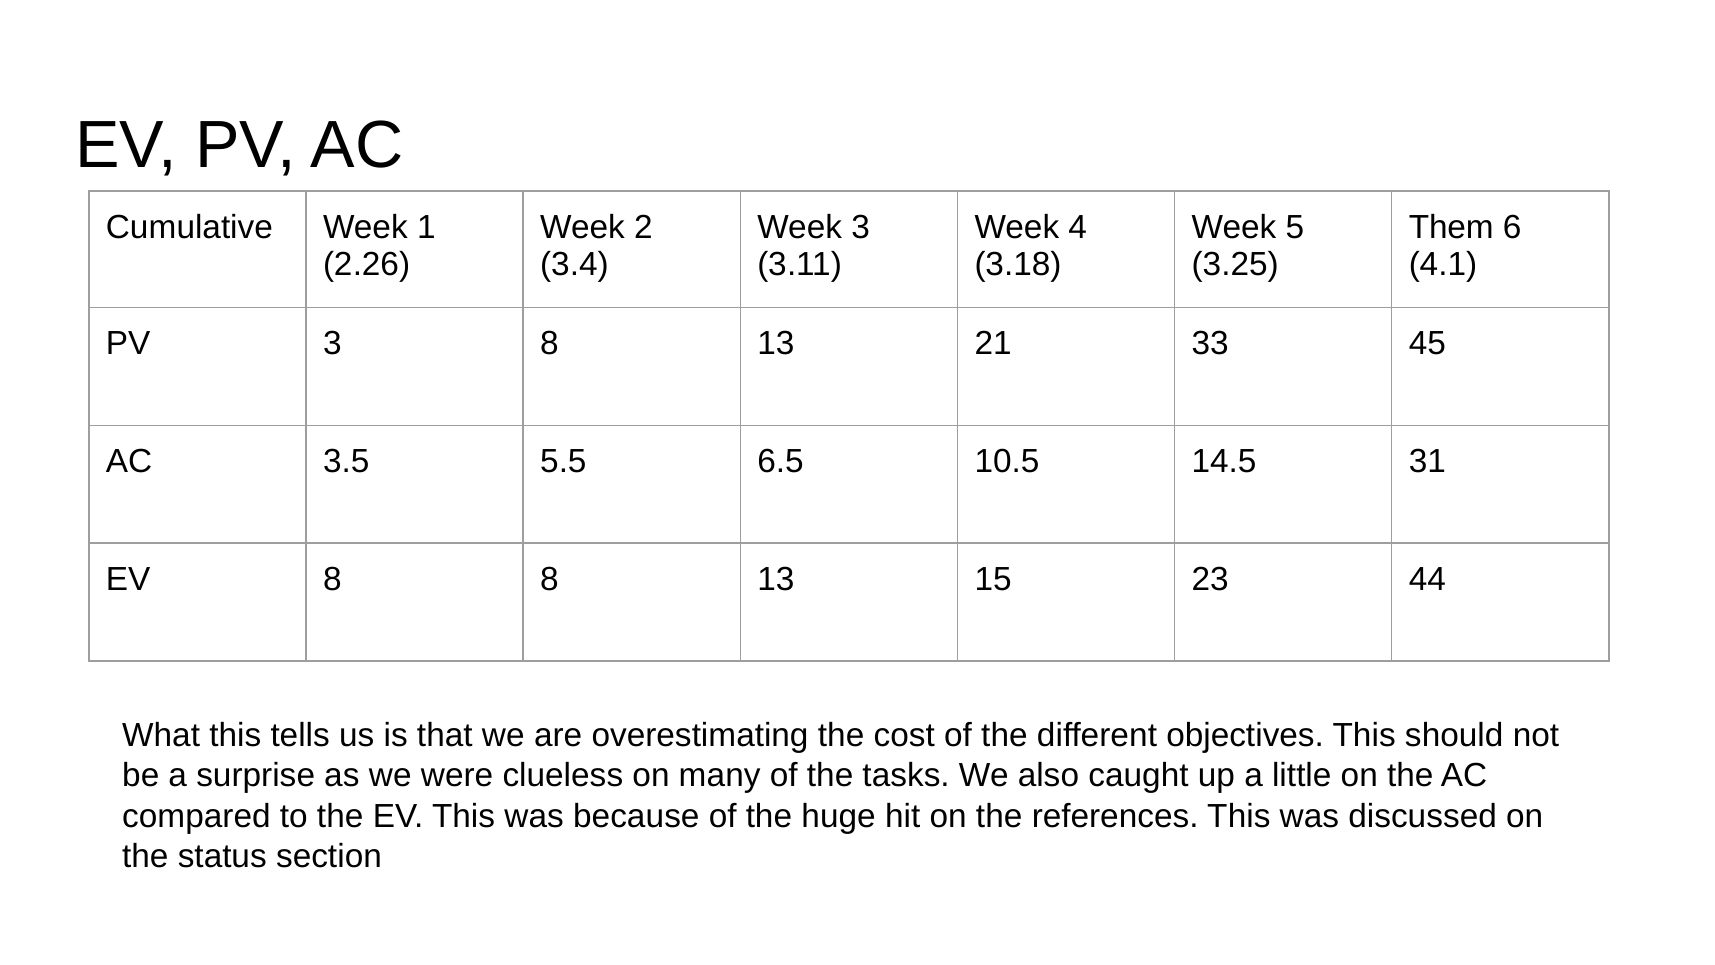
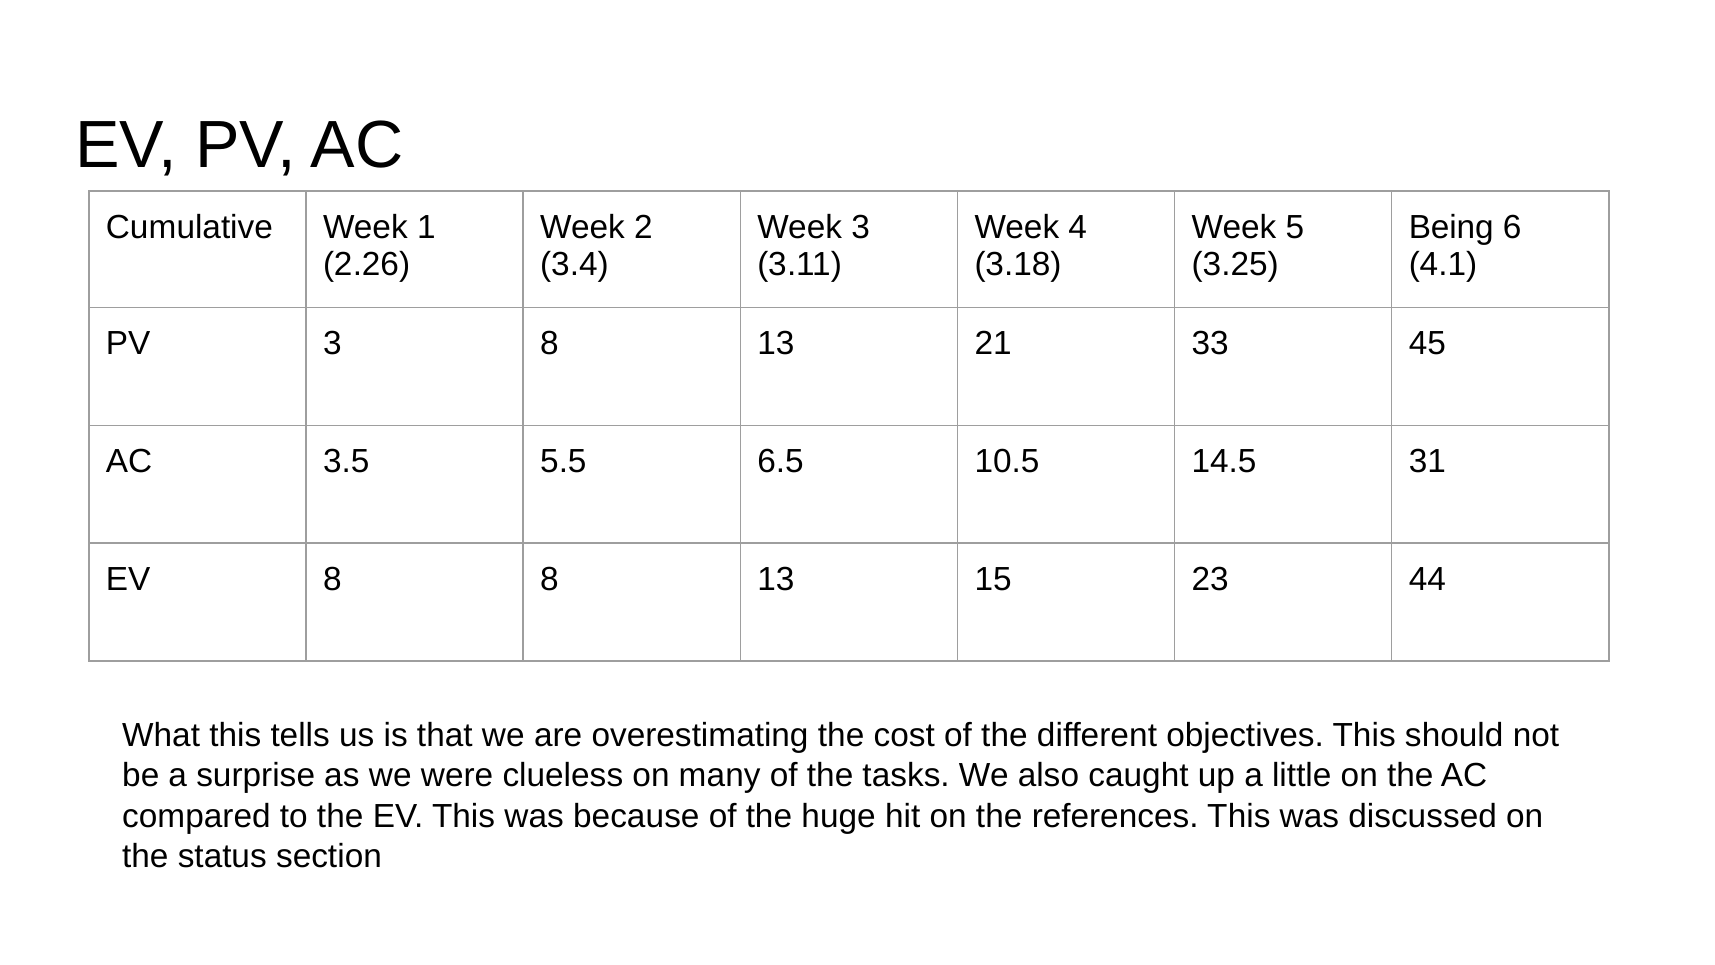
Them: Them -> Being
